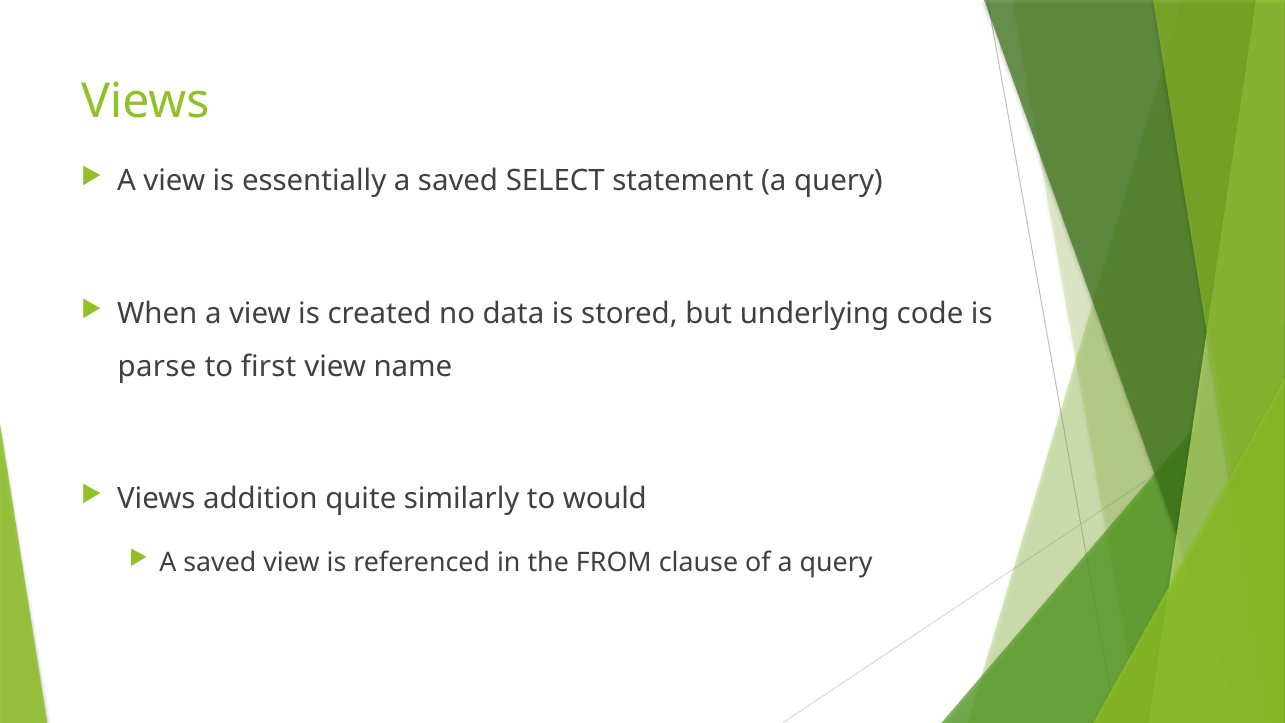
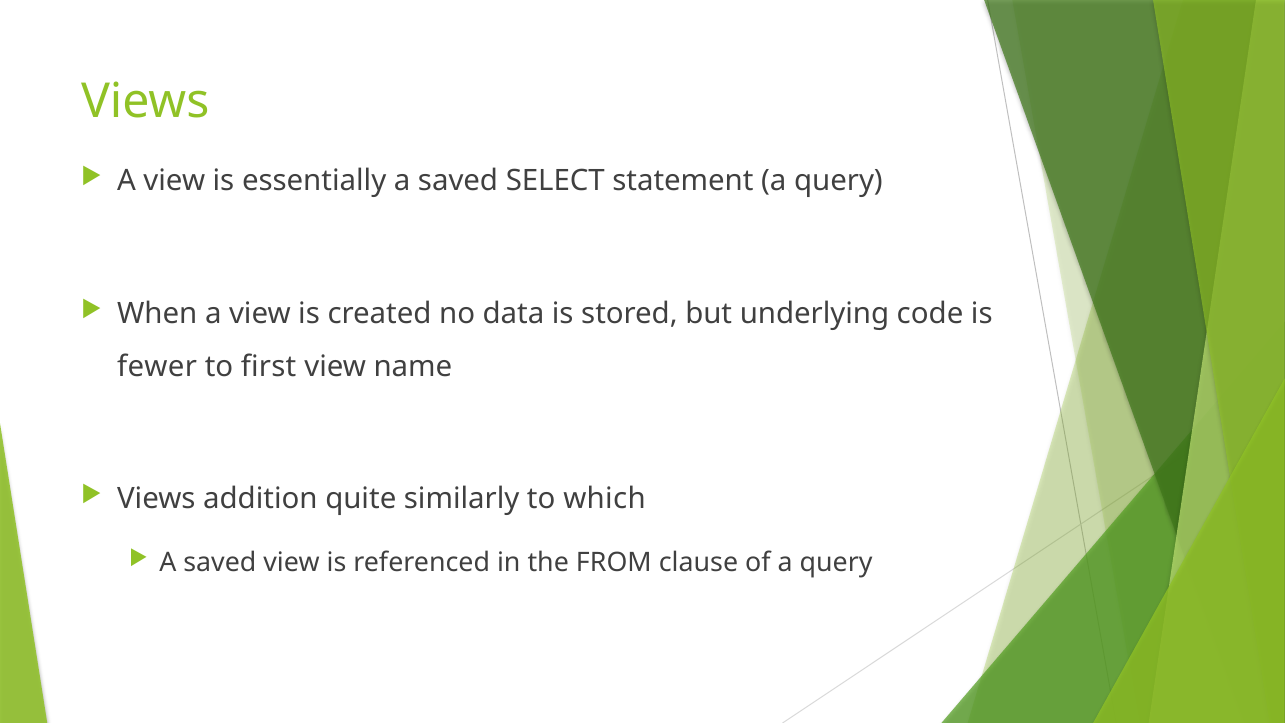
parse: parse -> fewer
would: would -> which
